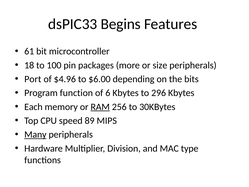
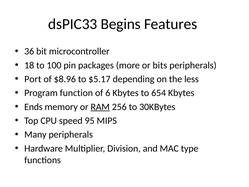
61: 61 -> 36
size: size -> bits
$4.96: $4.96 -> $8.96
$6.00: $6.00 -> $5.17
bits: bits -> less
296: 296 -> 654
Each: Each -> Ends
89: 89 -> 95
Many underline: present -> none
